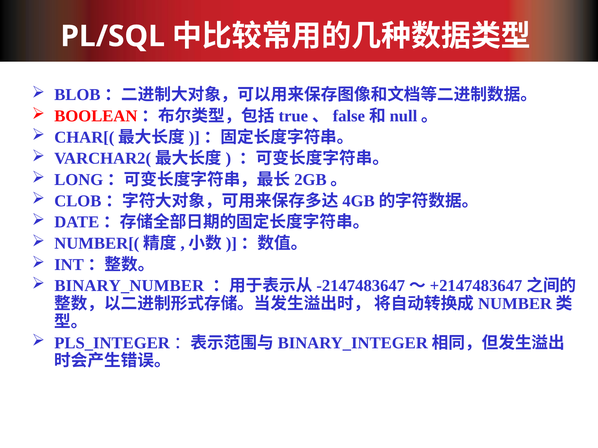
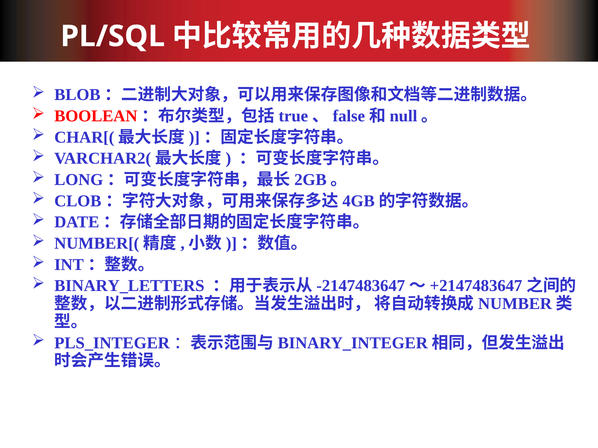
BINARY_NUMBER: BINARY_NUMBER -> BINARY_LETTERS
